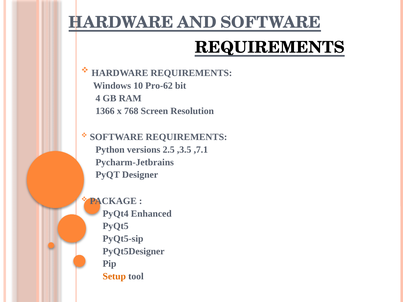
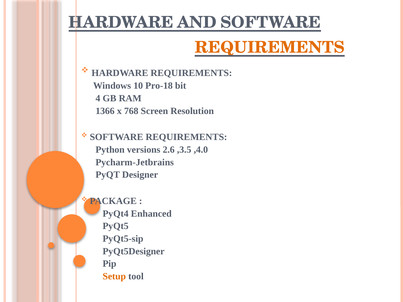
REQUIREMENTS at (270, 48) colour: black -> orange
Pro-62: Pro-62 -> Pro-18
2.5: 2.5 -> 2.6
,7.1: ,7.1 -> ,4.0
